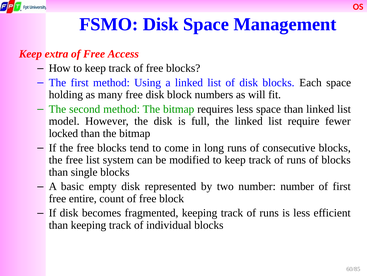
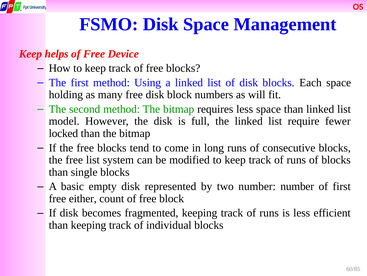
extra: extra -> helps
Access: Access -> Device
entire: entire -> either
